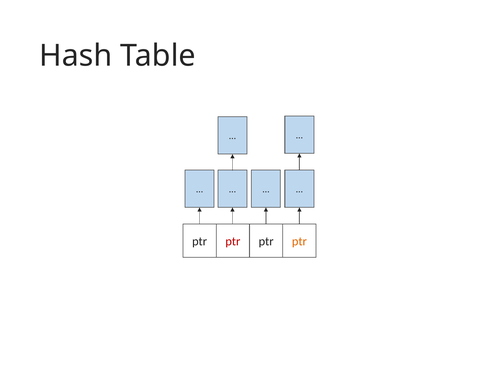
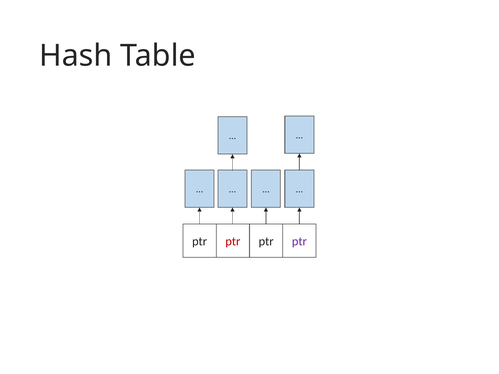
ptr at (299, 242) colour: orange -> purple
